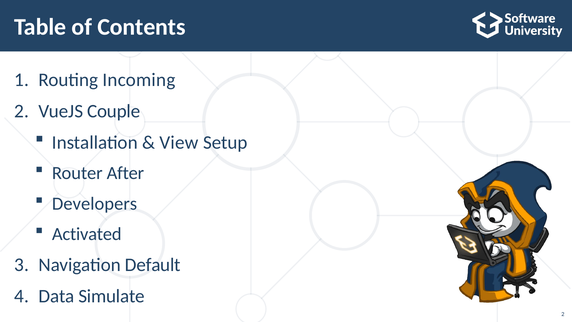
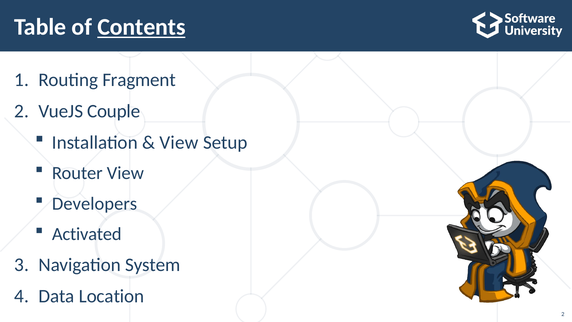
Contents underline: none -> present
Incoming: Incoming -> Fragment
Router After: After -> View
Default: Default -> System
Simulate: Simulate -> Location
